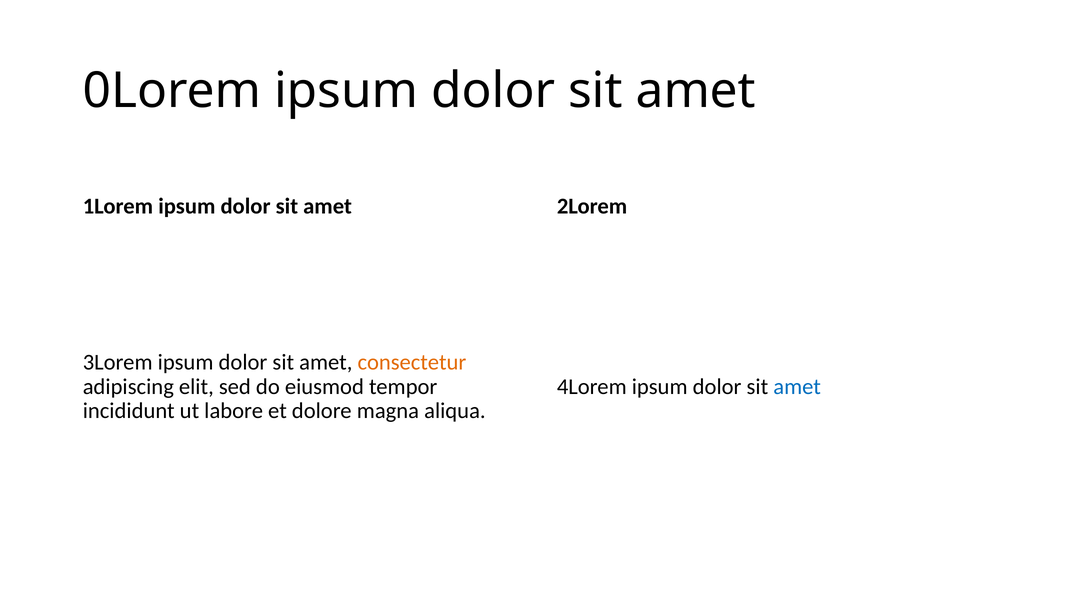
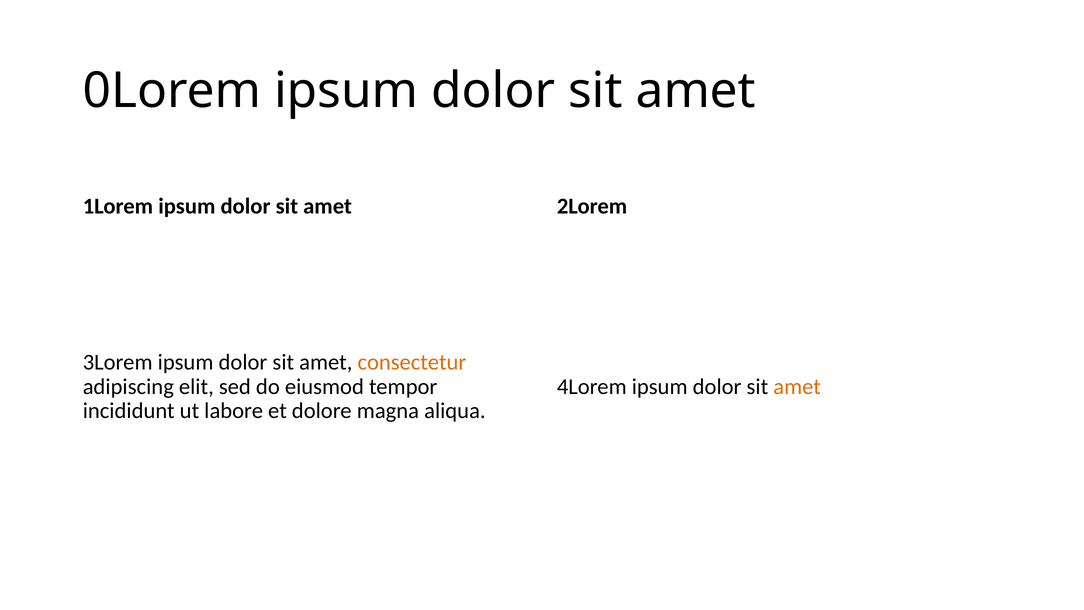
amet at (797, 386) colour: blue -> orange
